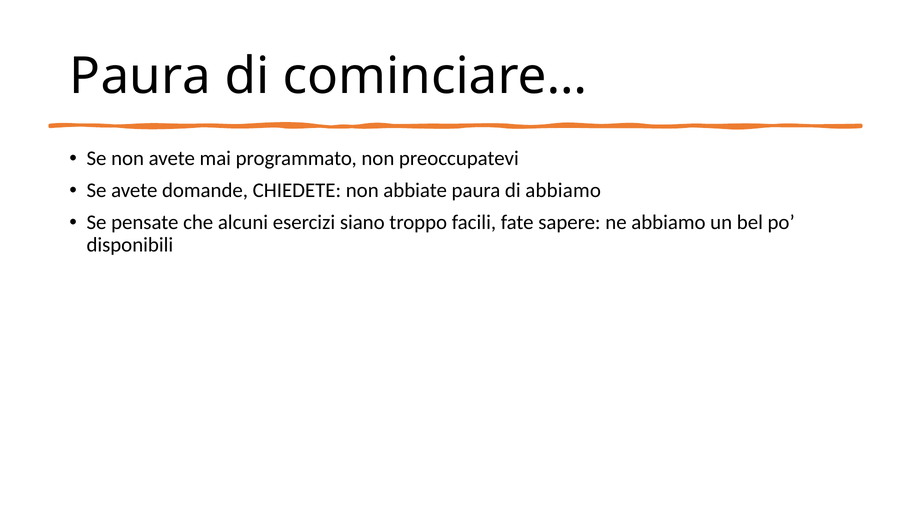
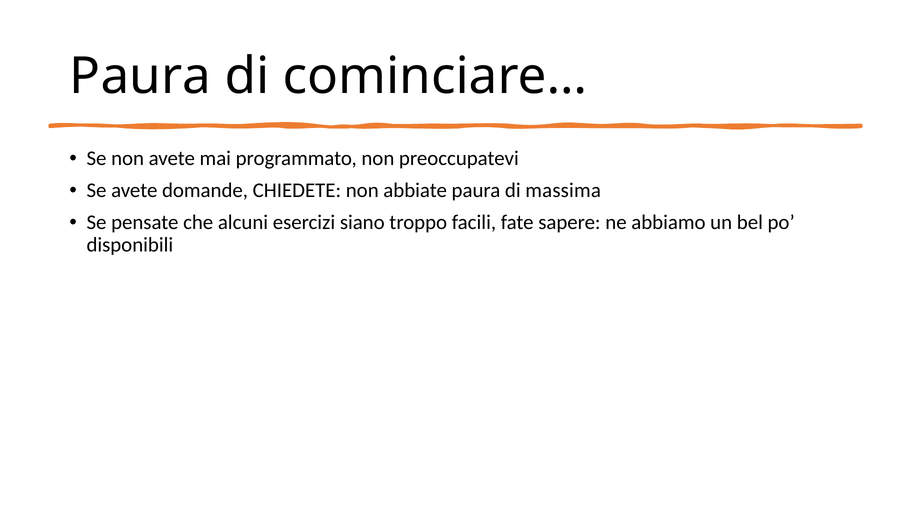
di abbiamo: abbiamo -> massima
